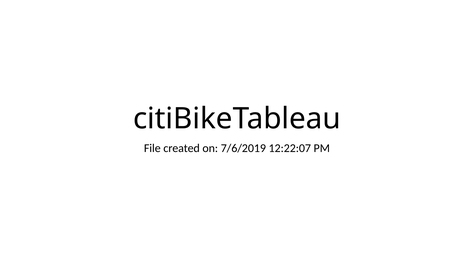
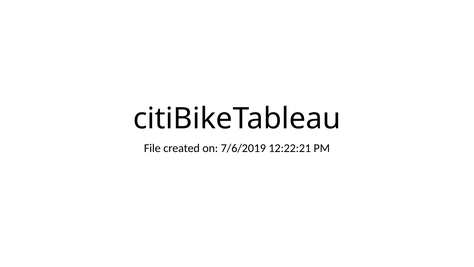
12:22:07: 12:22:07 -> 12:22:21
